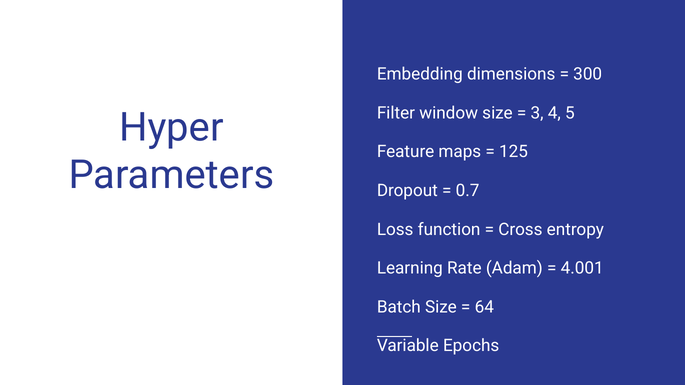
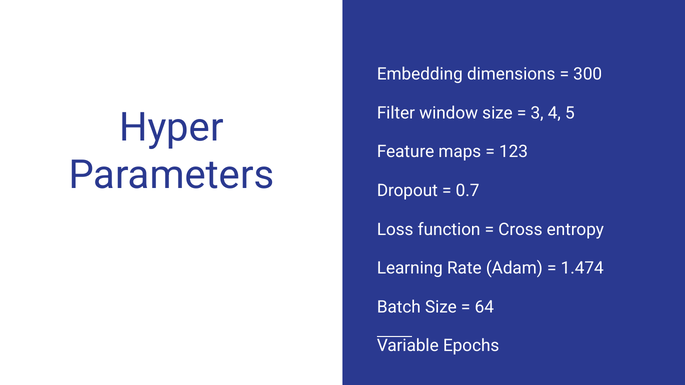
125: 125 -> 123
4.001: 4.001 -> 1.474
